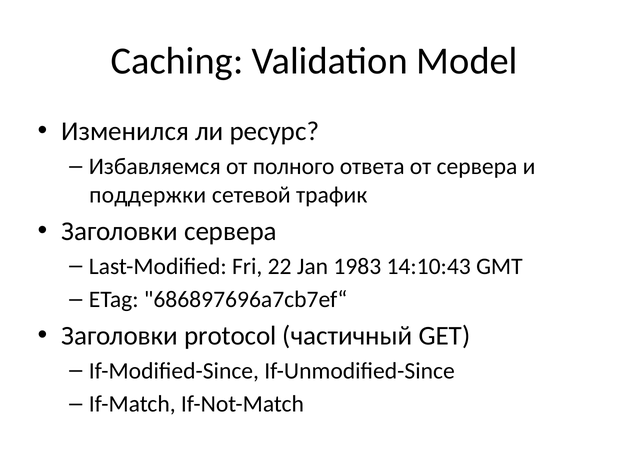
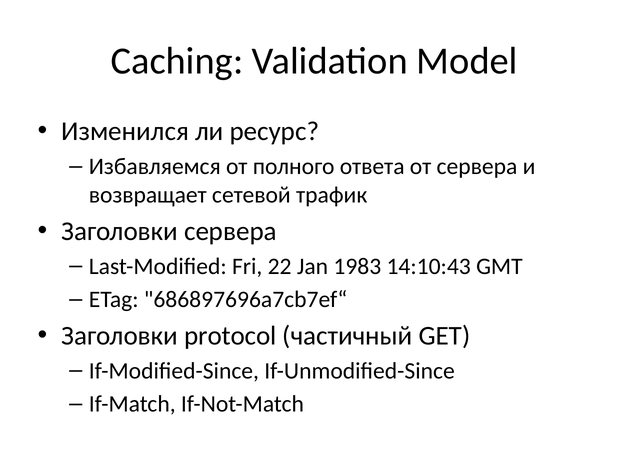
поддержки: поддержки -> возвращает
